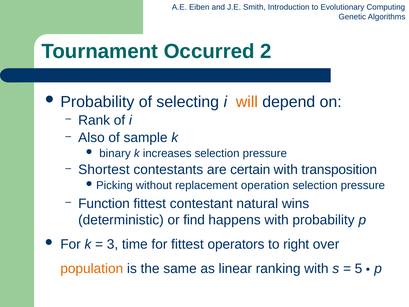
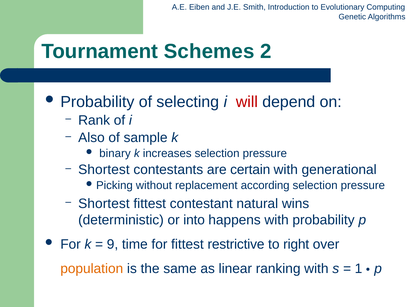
Occurred: Occurred -> Schemes
will colour: orange -> red
transposition: transposition -> generational
operation: operation -> according
Function at (104, 203): Function -> Shortest
find: find -> into
3: 3 -> 9
operators: operators -> restrictive
5: 5 -> 1
